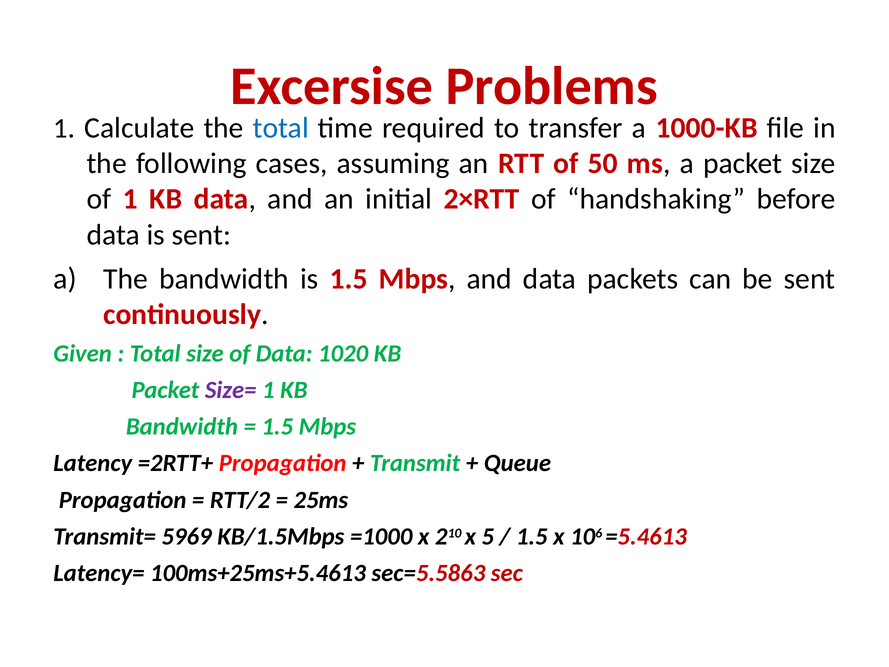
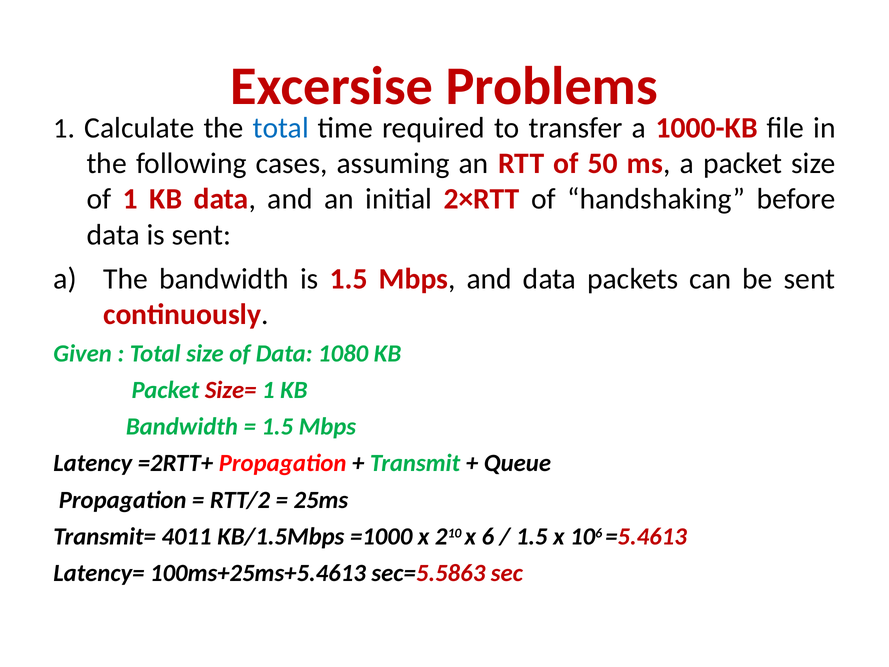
1020: 1020 -> 1080
Size= colour: purple -> red
5969: 5969 -> 4011
5: 5 -> 6
